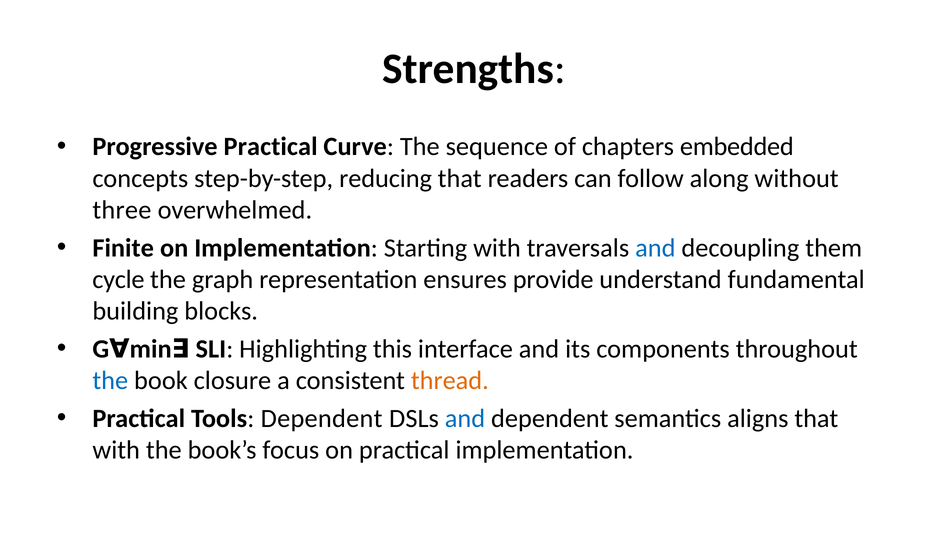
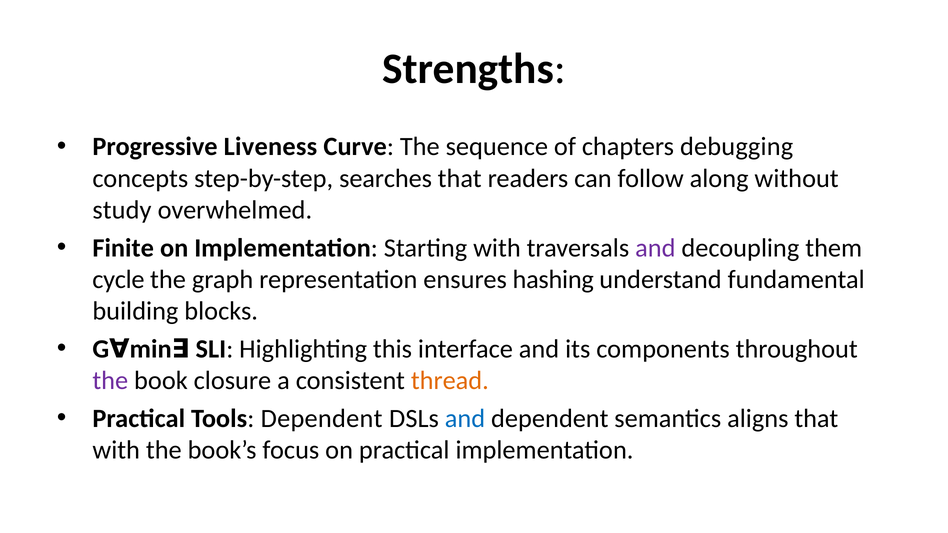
Progressive Practical: Practical -> Liveness
embedded: embedded -> debugging
reducing: reducing -> searches
three: three -> study
and at (655, 248) colour: blue -> purple
provide: provide -> hashing
the at (110, 381) colour: blue -> purple
